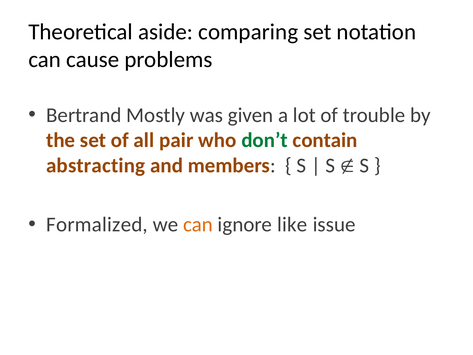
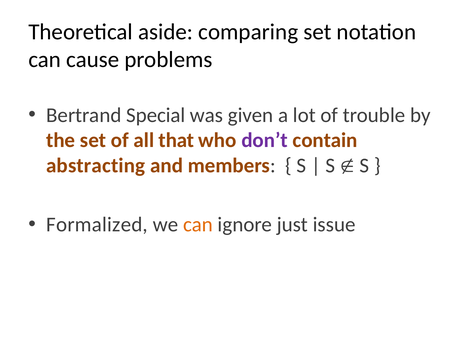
Mostly: Mostly -> Special
pair: pair -> that
don’t colour: green -> purple
like: like -> just
